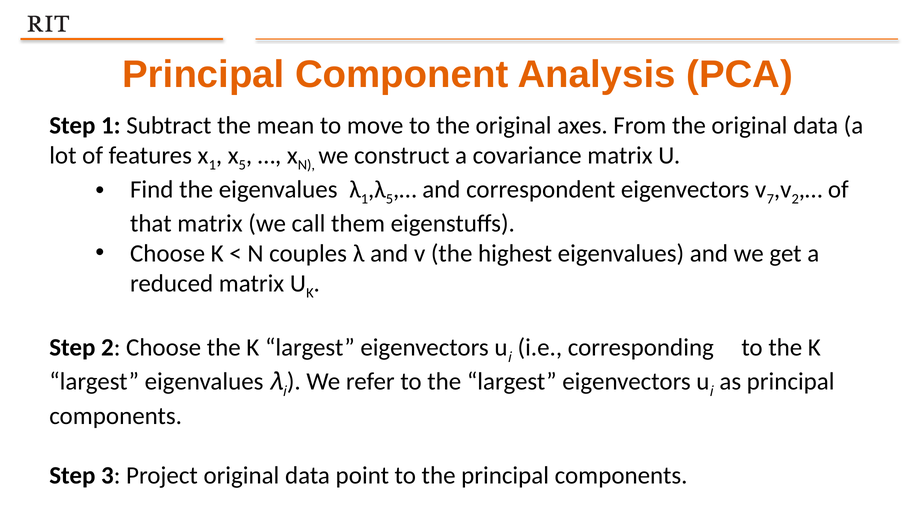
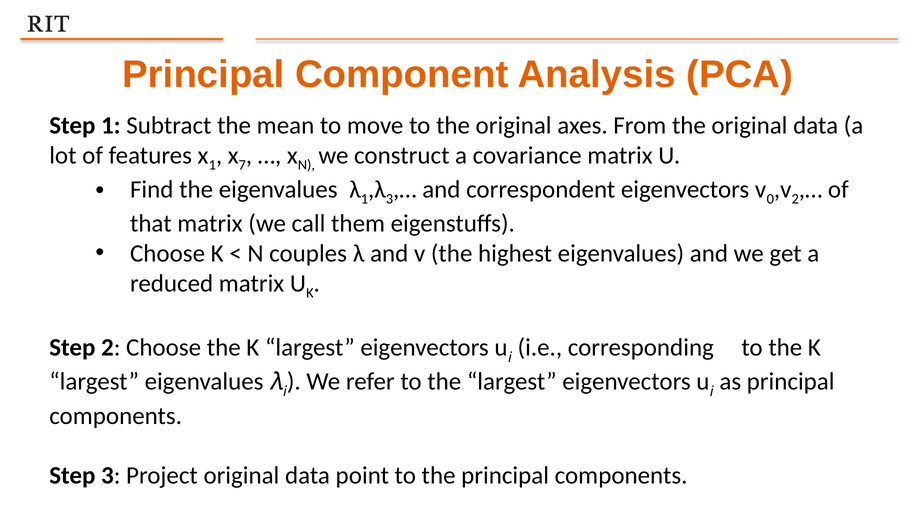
5 at (242, 165): 5 -> 7
5 at (390, 199): 5 -> 3
7: 7 -> 0
